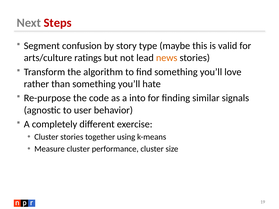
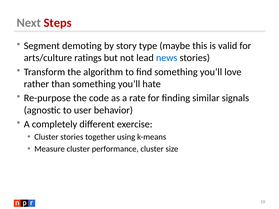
confusion: confusion -> demoting
news colour: orange -> blue
into: into -> rate
